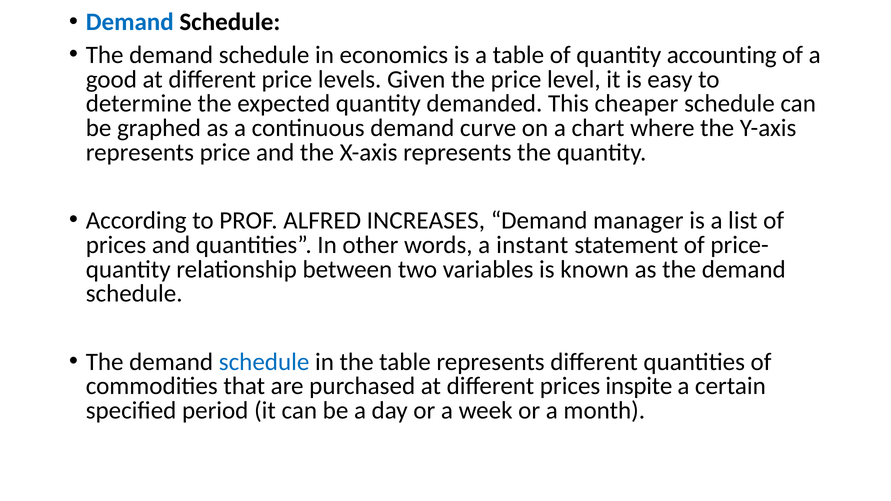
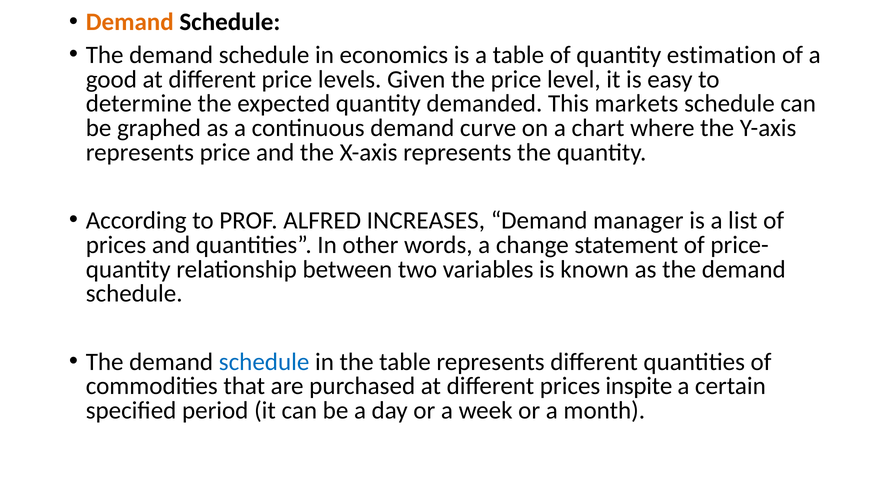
Demand at (130, 22) colour: blue -> orange
accounting: accounting -> estimation
cheaper: cheaper -> markets
instant: instant -> change
